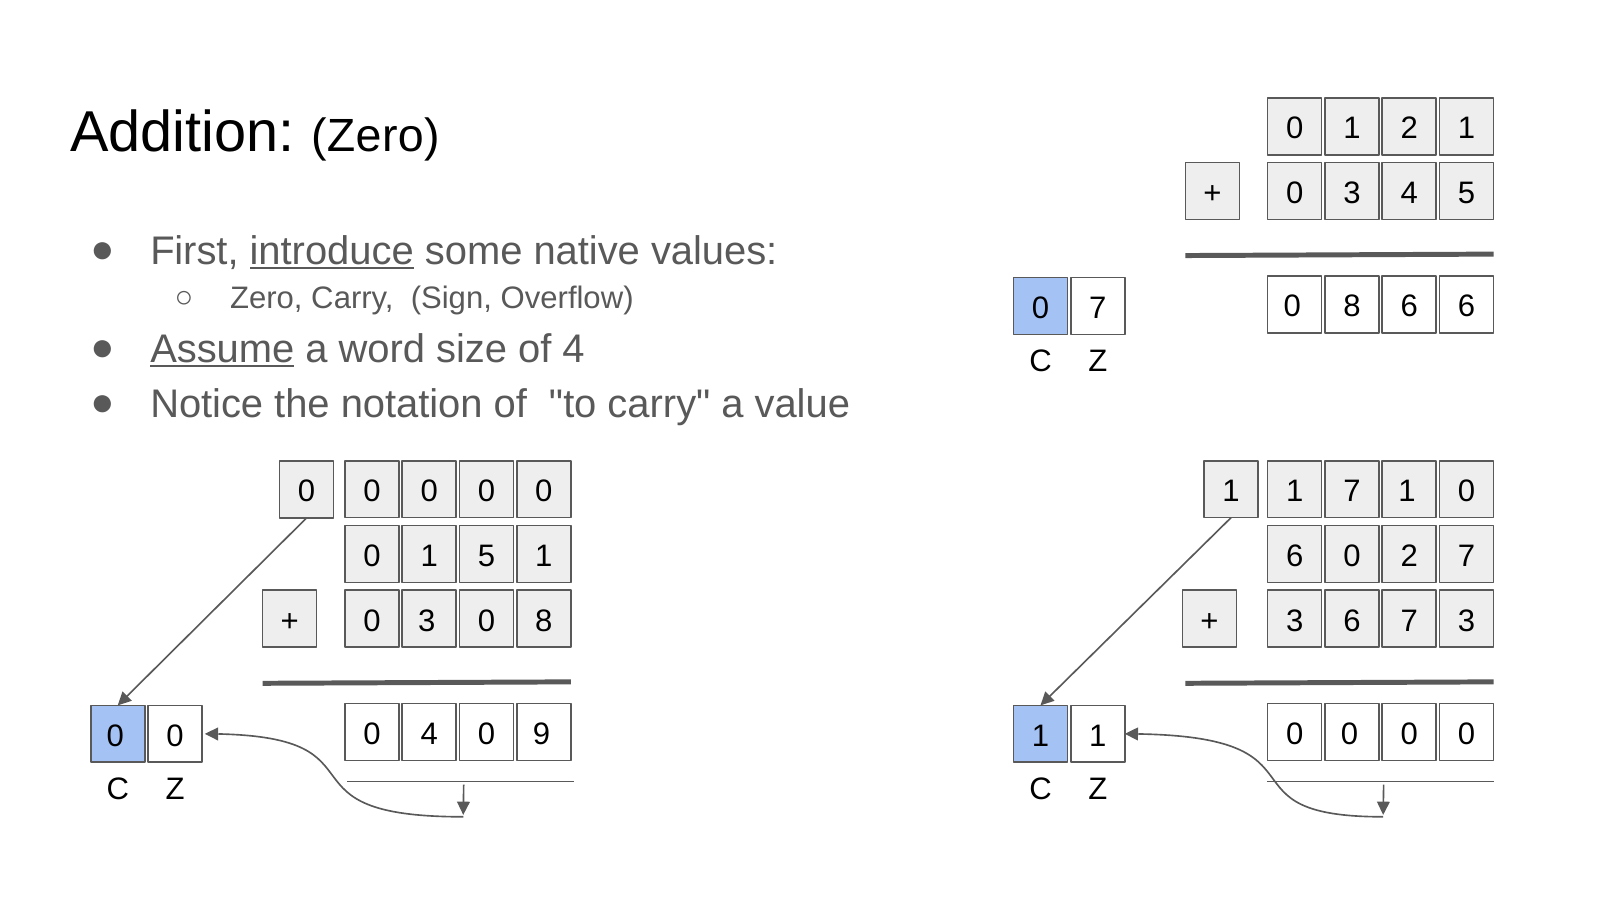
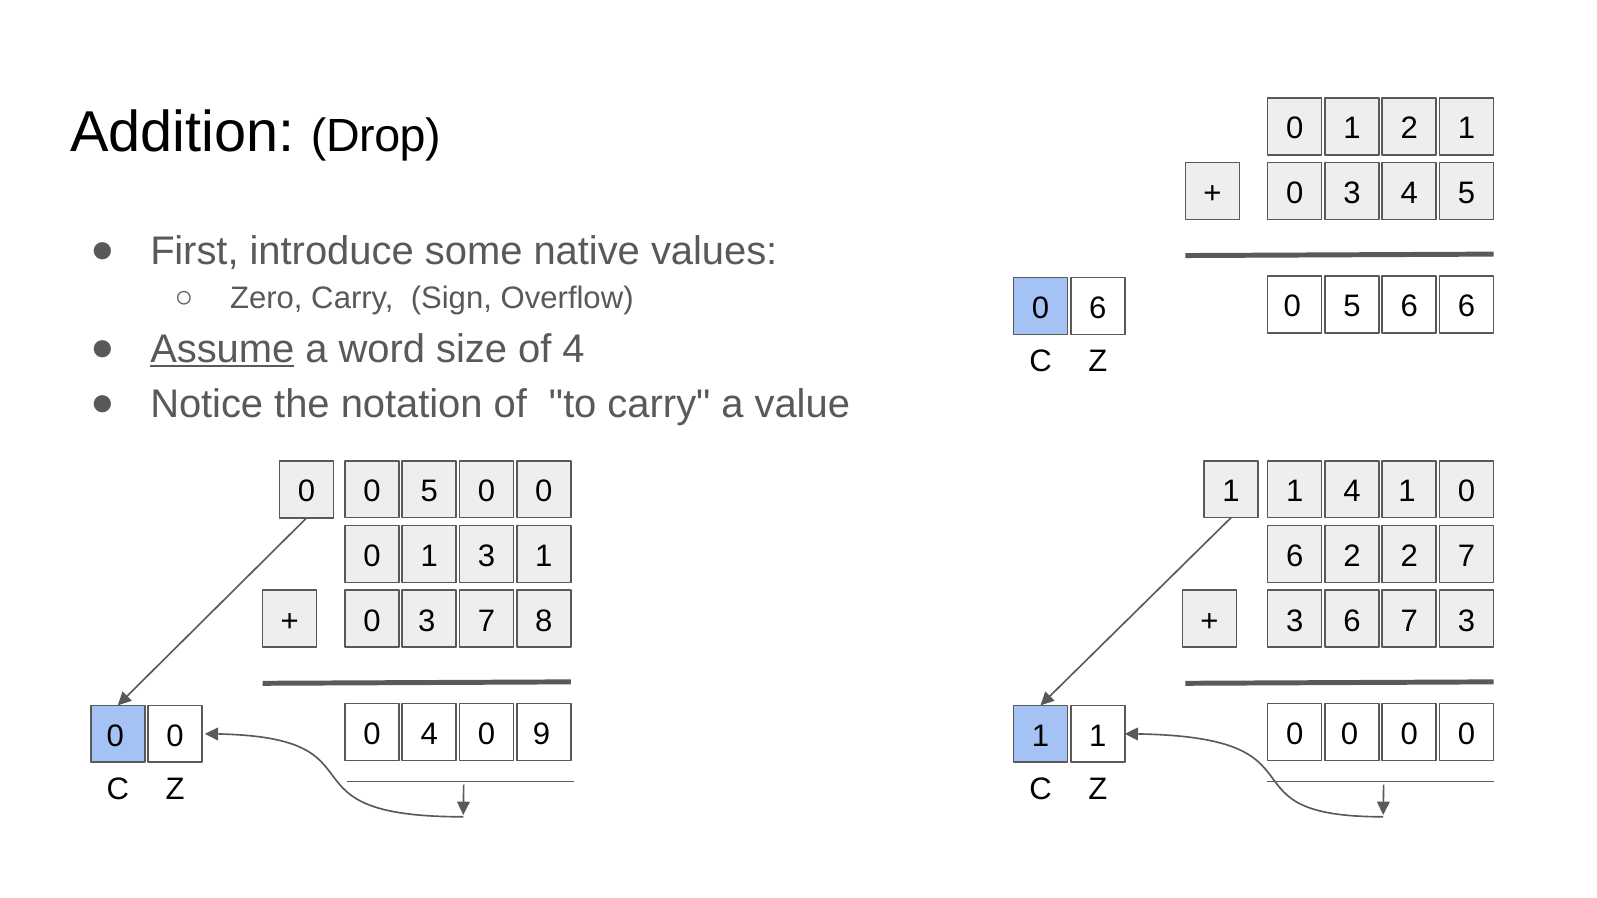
Addition Zero: Zero -> Drop
introduce underline: present -> none
8 at (1352, 307): 8 -> 5
0 7: 7 -> 6
0 at (429, 492): 0 -> 5
1 7: 7 -> 4
1 5: 5 -> 3
6 0: 0 -> 2
0 3 0: 0 -> 7
